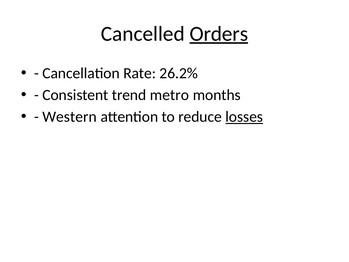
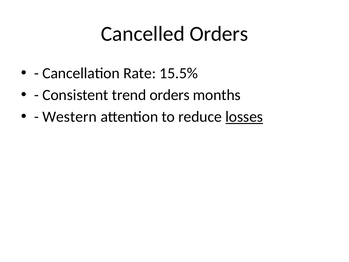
Orders at (219, 34) underline: present -> none
26.2%: 26.2% -> 15.5%
trend metro: metro -> orders
